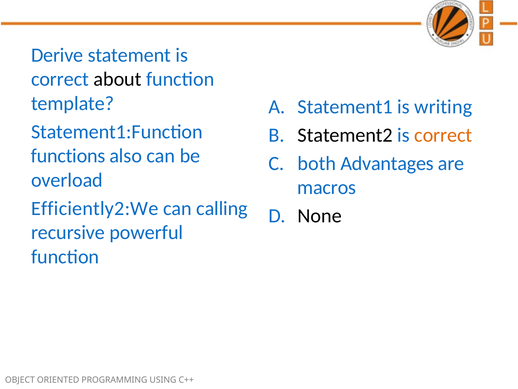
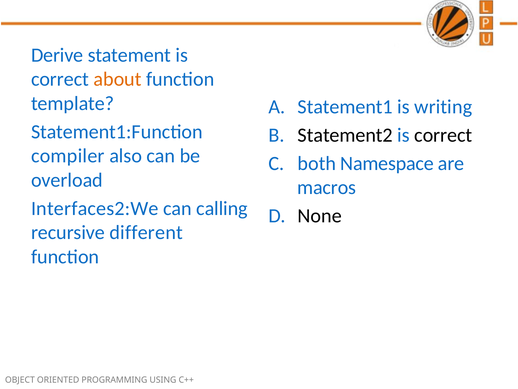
about colour: black -> orange
correct at (443, 135) colour: orange -> black
functions: functions -> compiler
Advantages: Advantages -> Namespace
Efficiently2:We: Efficiently2:We -> Interfaces2:We
powerful: powerful -> different
